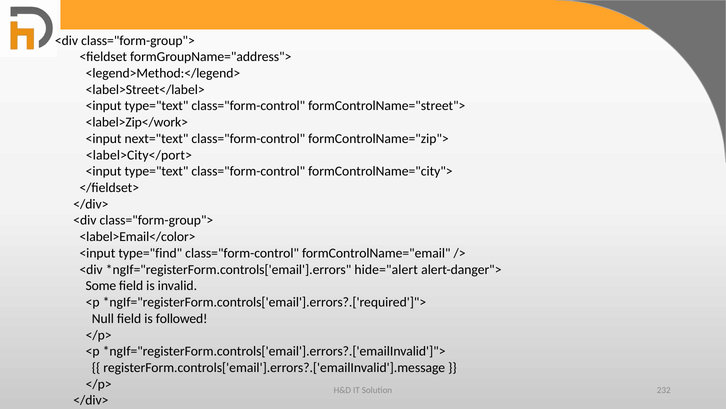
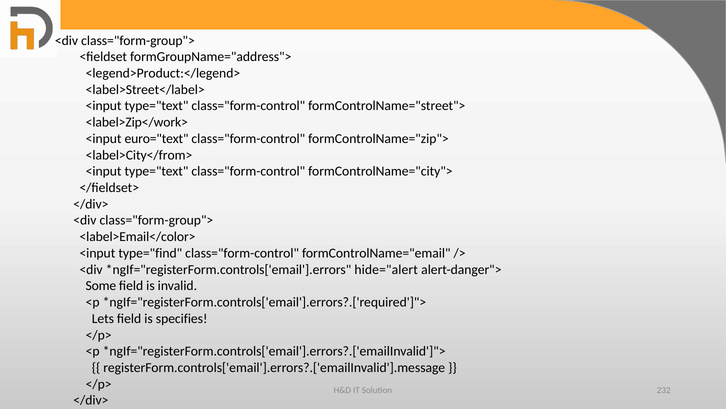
<legend>Method:</legend>: <legend>Method:</legend> -> <legend>Product:</legend>
next="text: next="text -> euro="text
<label>City</port>: <label>City</port> -> <label>City</from>
Null: Null -> Lets
followed: followed -> specifies
